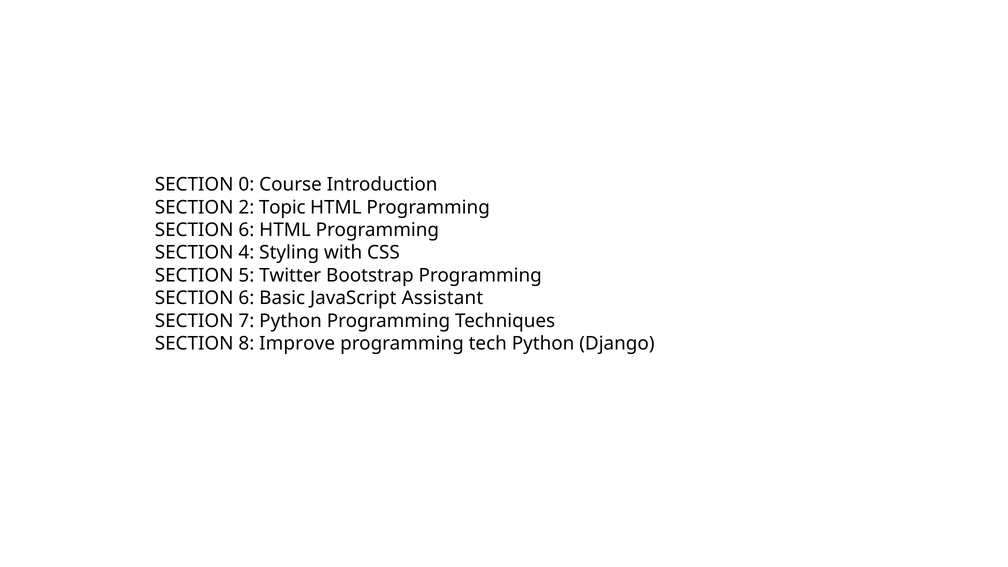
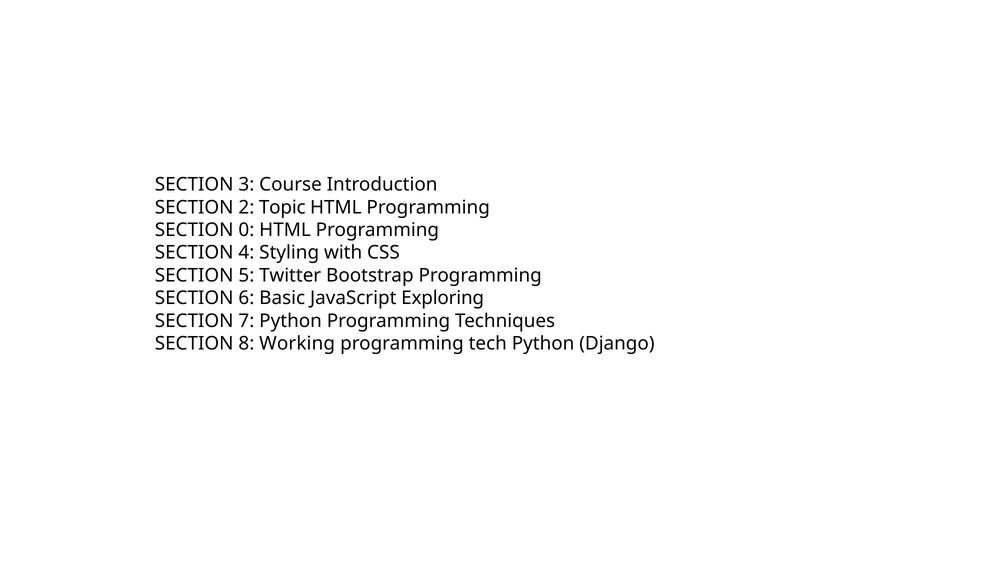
0: 0 -> 3
6 at (246, 230): 6 -> 0
Assistant: Assistant -> Exploring
Improve: Improve -> Working
